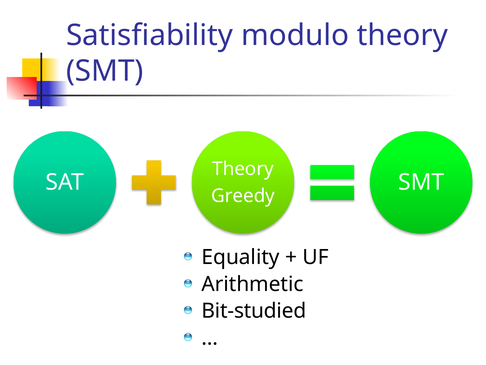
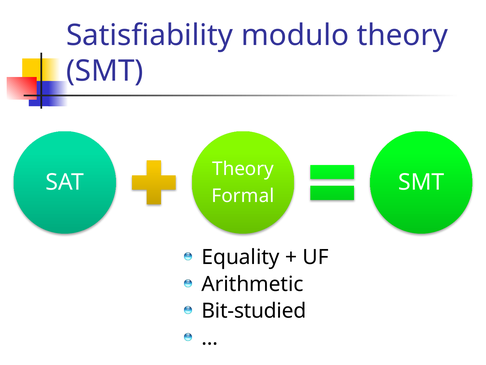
Greedy: Greedy -> Formal
